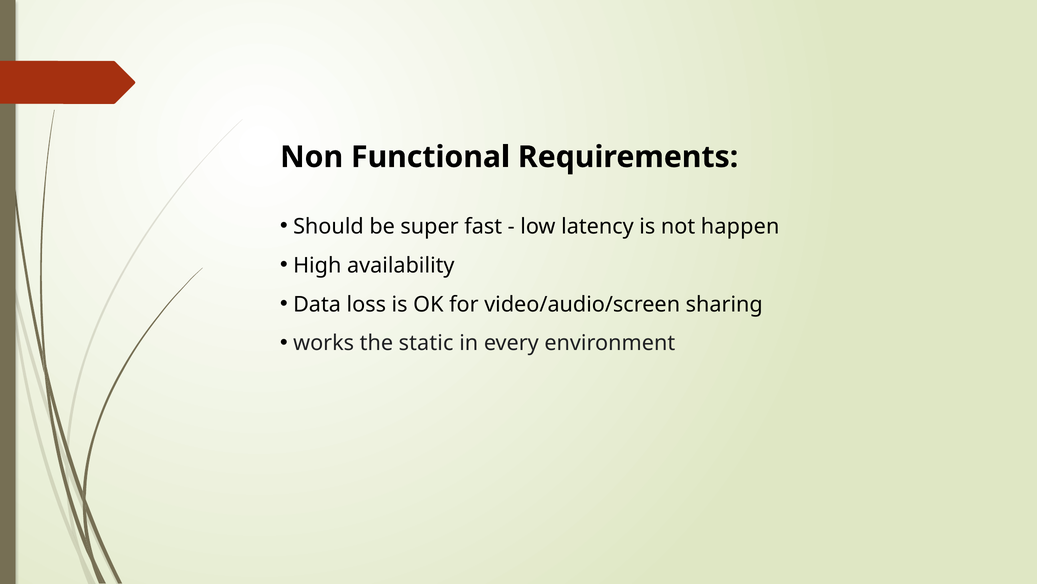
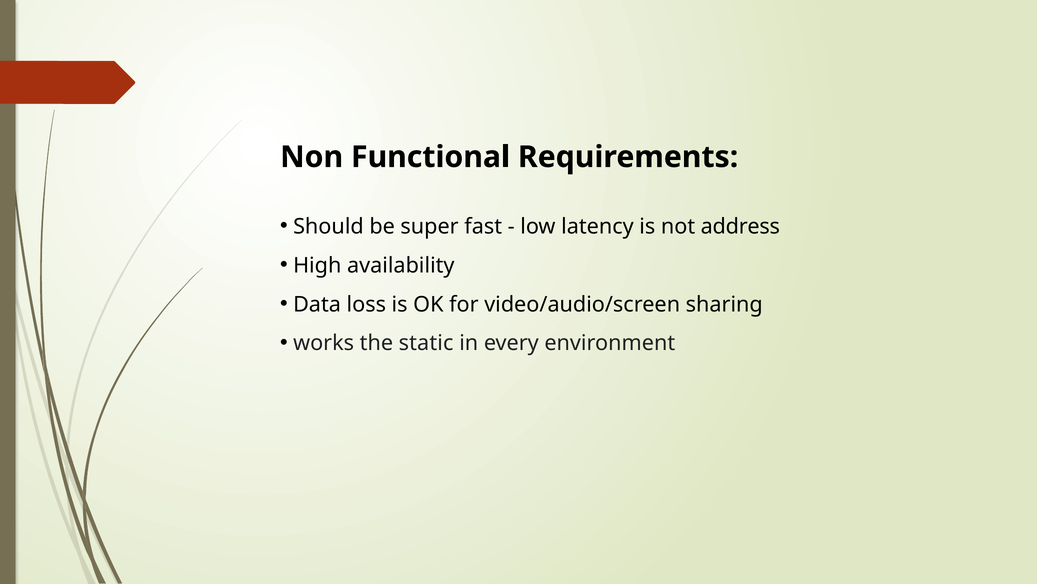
happen: happen -> address
